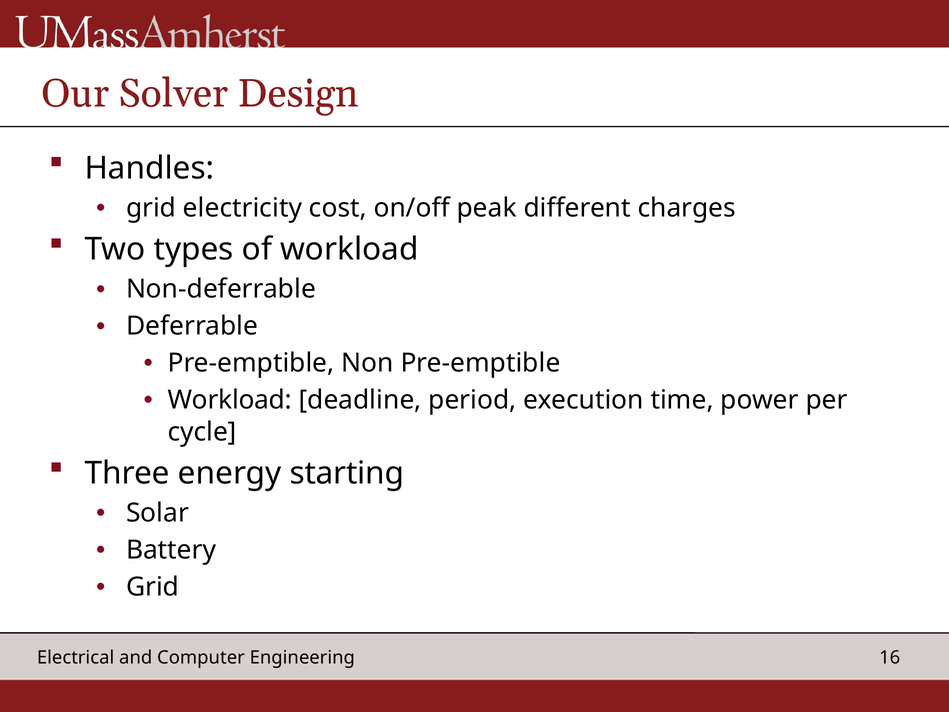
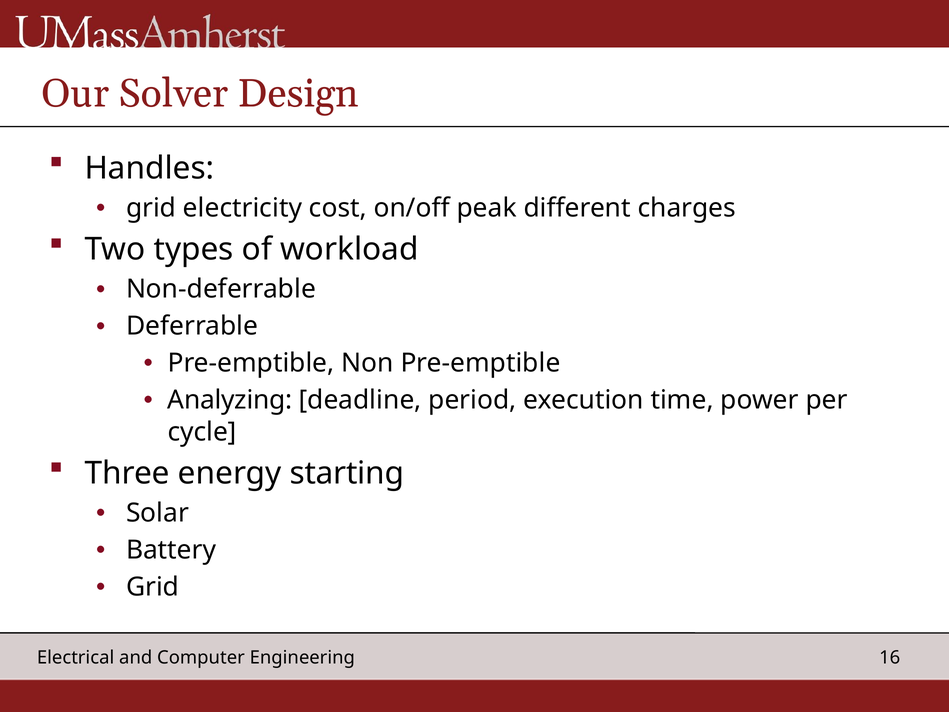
Workload at (230, 400): Workload -> Analyzing
